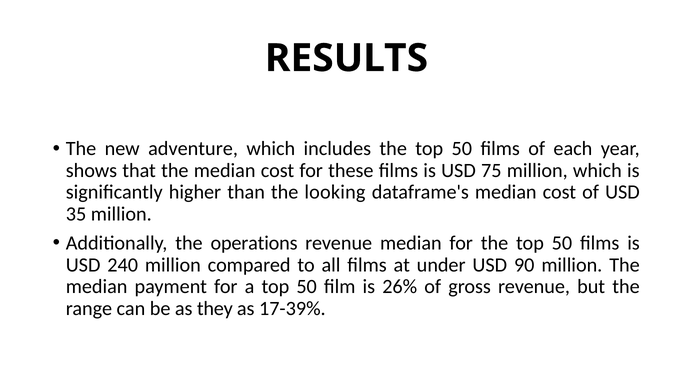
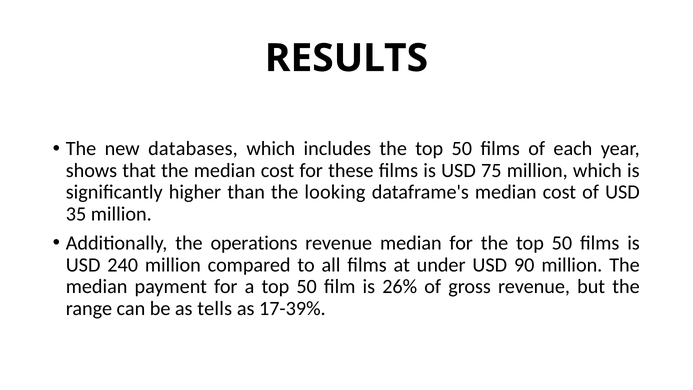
adventure: adventure -> databases
they: they -> tells
